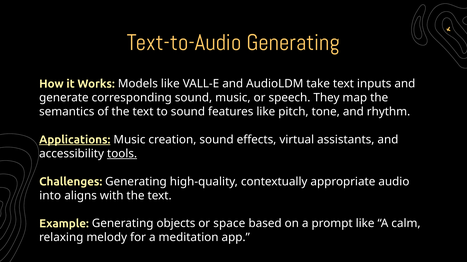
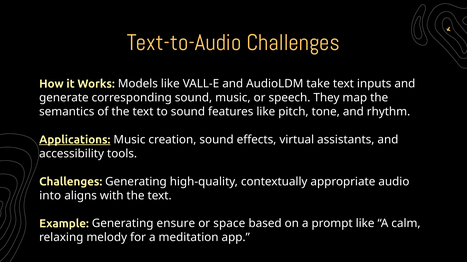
Text-to-Audio Generating: Generating -> Challenges
tools underline: present -> none
objects: objects -> ensure
